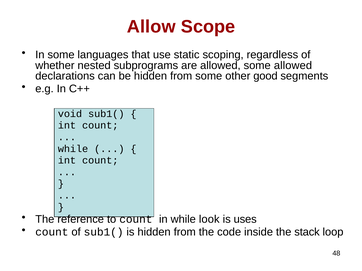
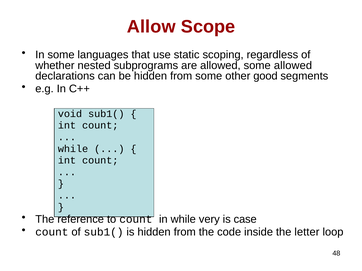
look: look -> very
uses: uses -> case
stack: stack -> letter
